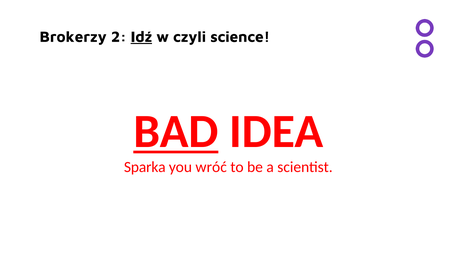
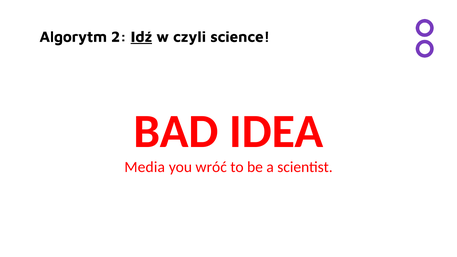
Brokerzy: Brokerzy -> Algorytm
BAD underline: present -> none
Sparka: Sparka -> Media
